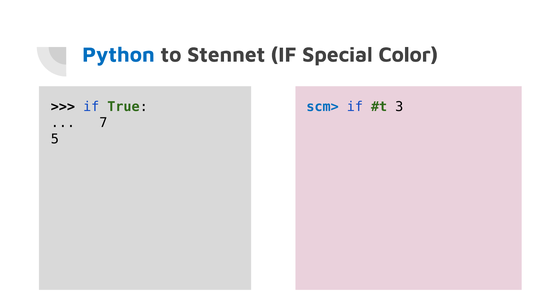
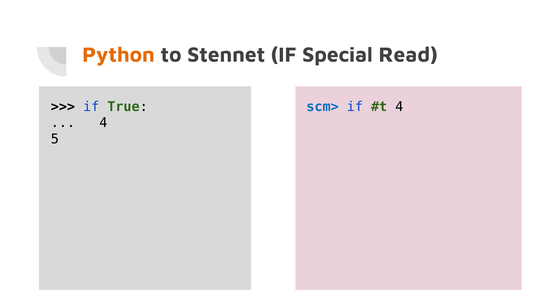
Python colour: blue -> orange
Color: Color -> Read
3 at (399, 107): 3 -> 4
7 at (103, 123): 7 -> 4
